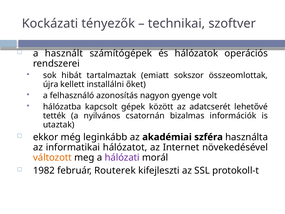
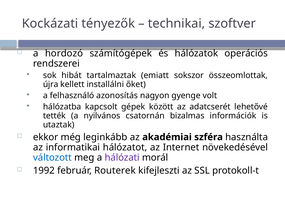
használt: használt -> hordozó
változott colour: orange -> blue
1982: 1982 -> 1992
